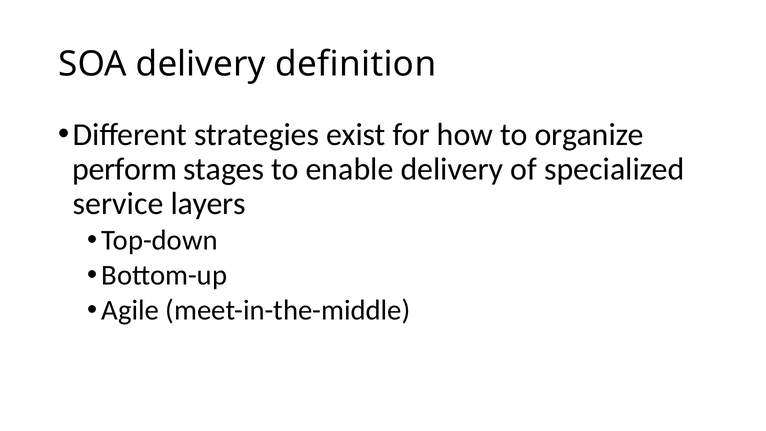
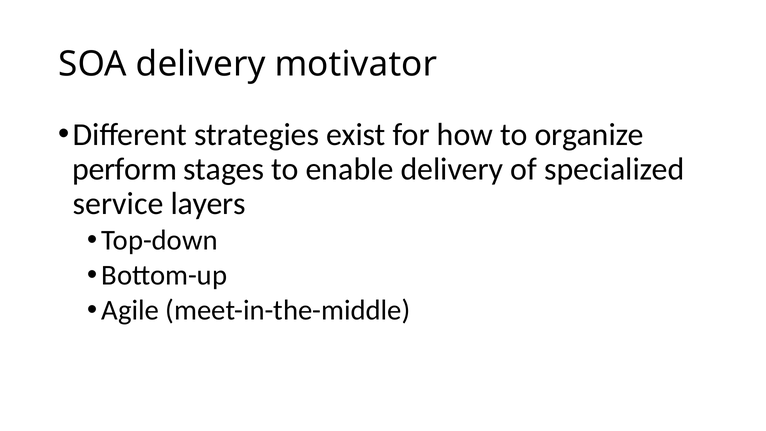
definition: definition -> motivator
